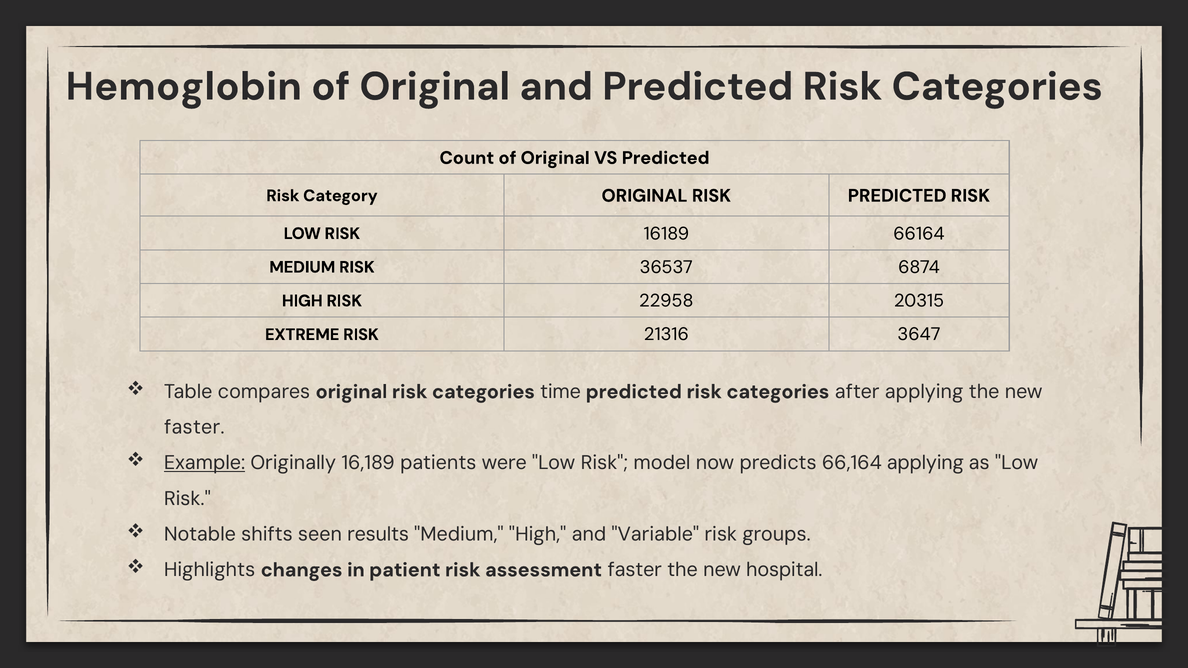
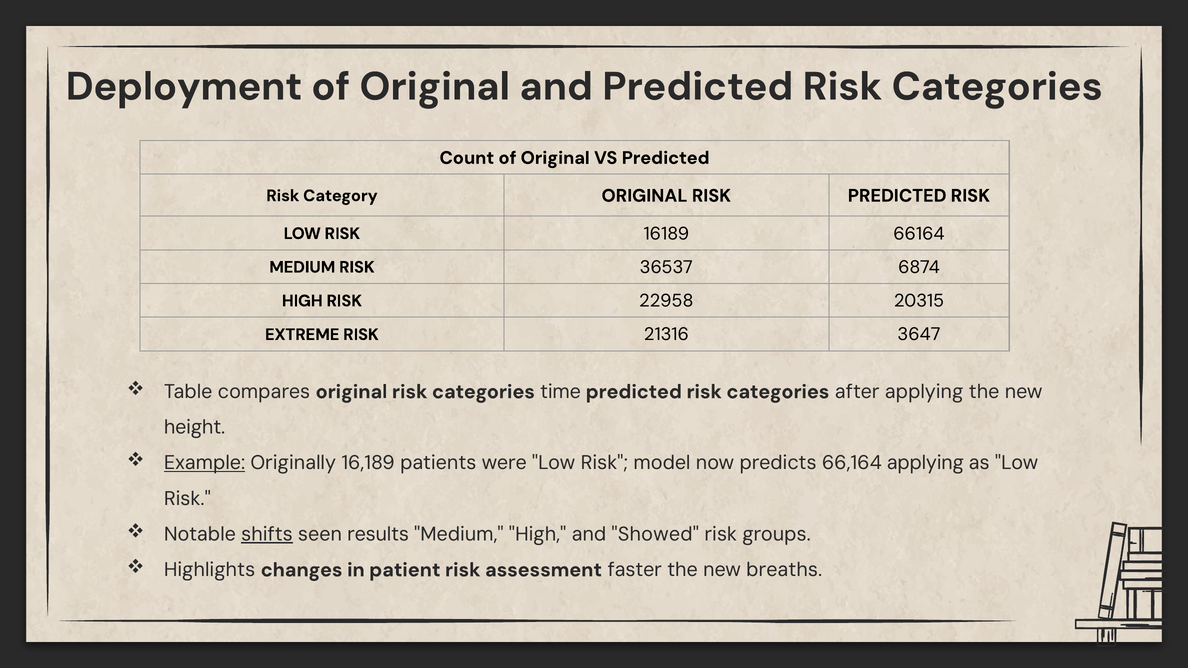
Hemoglobin: Hemoglobin -> Deployment
faster at (194, 428): faster -> height
shifts underline: none -> present
Variable: Variable -> Showed
hospital: hospital -> breaths
